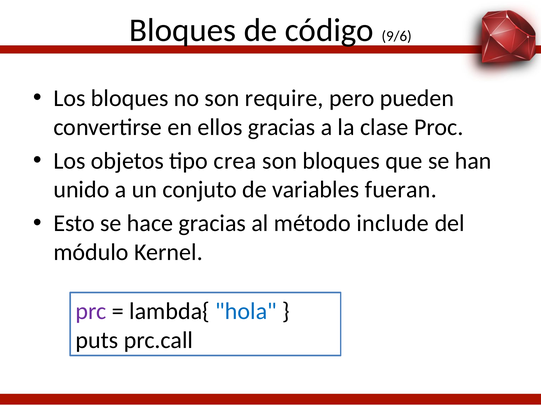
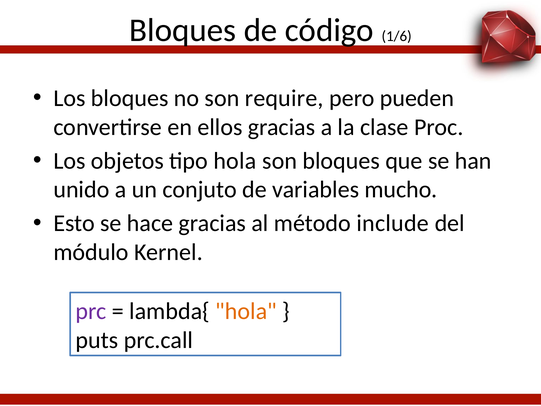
9/6: 9/6 -> 1/6
tipo crea: crea -> hola
fueran: fueran -> mucho
hola at (246, 311) colour: blue -> orange
